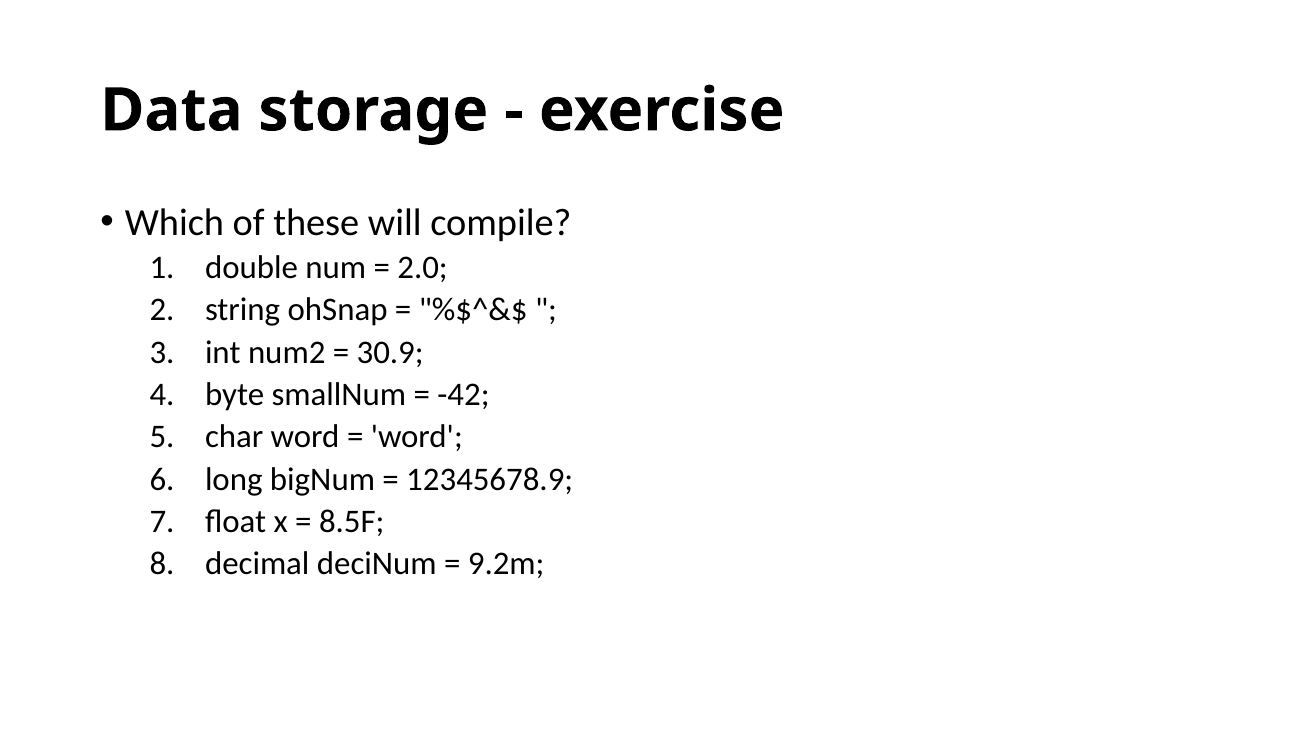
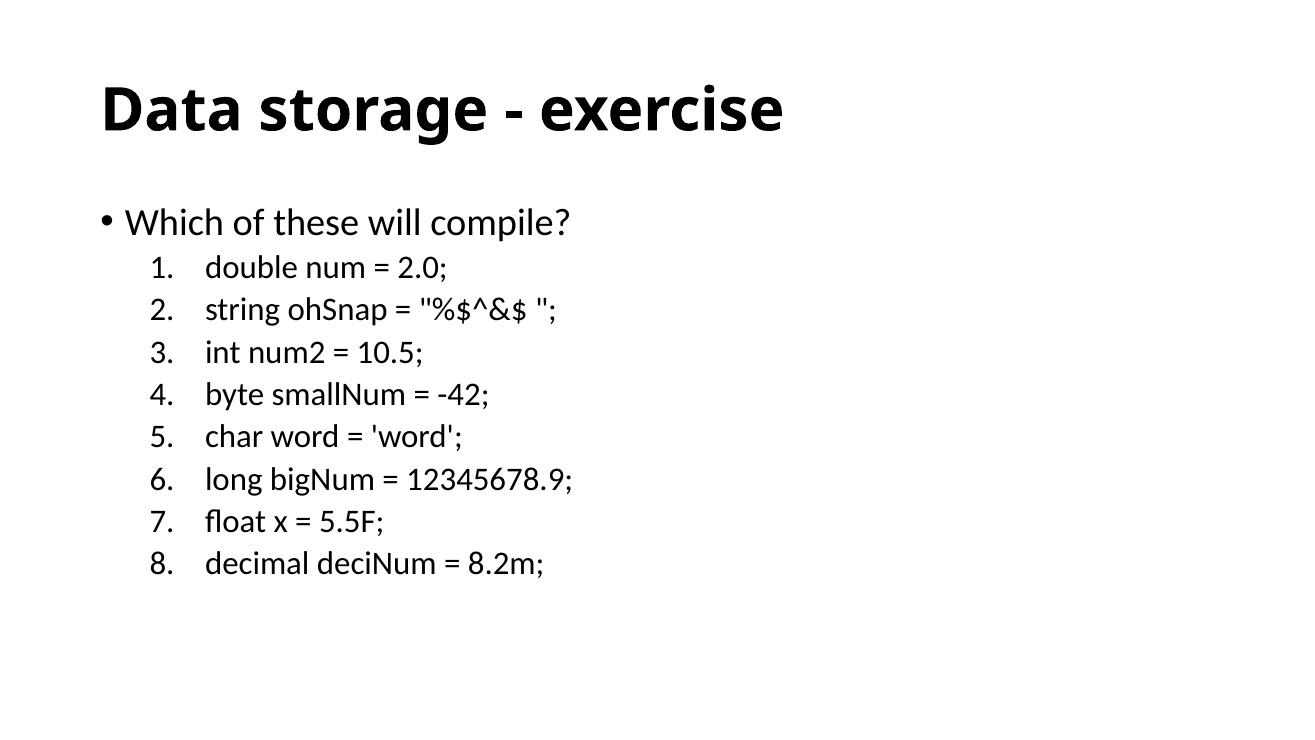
30.9: 30.9 -> 10.5
8.5F: 8.5F -> 5.5F
9.2m: 9.2m -> 8.2m
